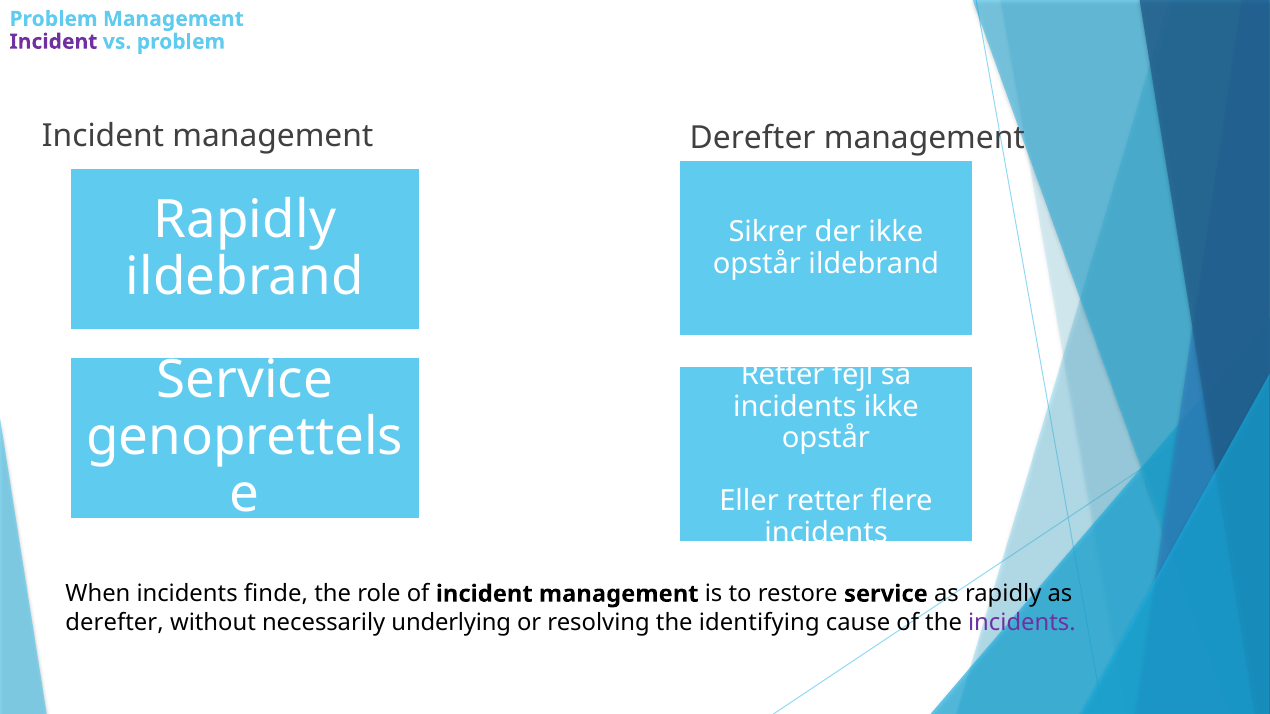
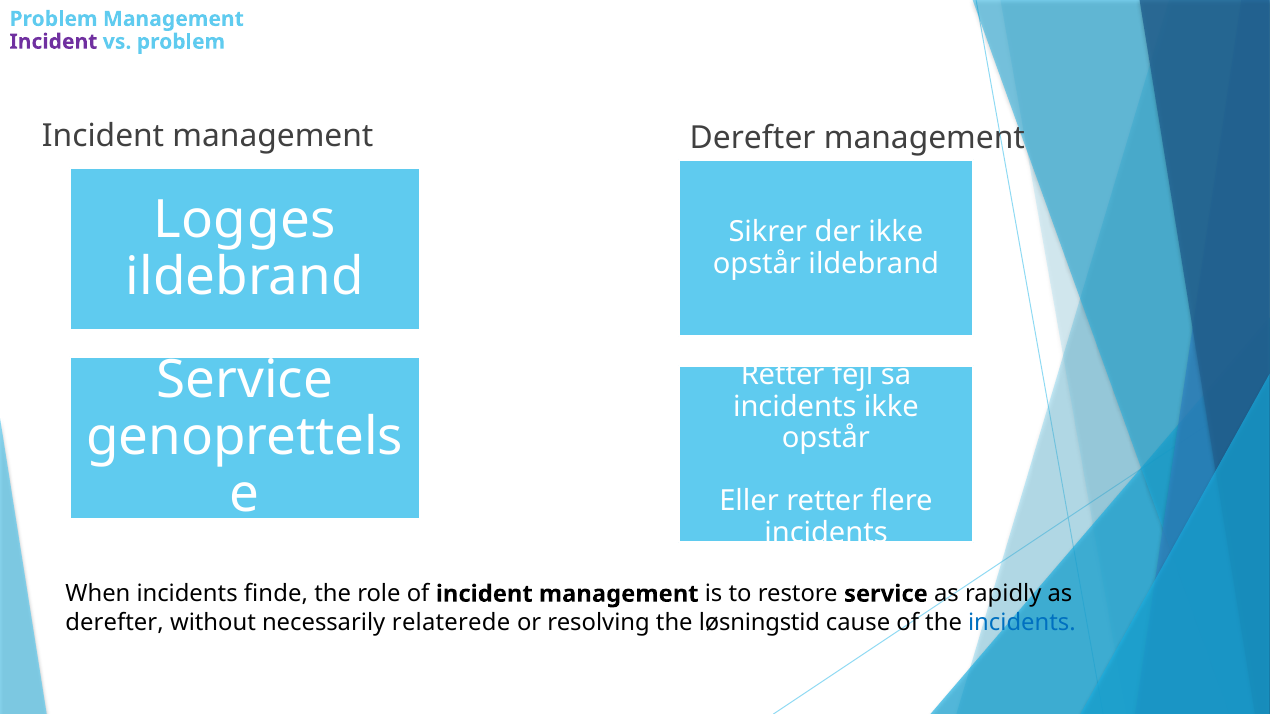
Rapidly at (245, 220): Rapidly -> Logges
underlying: underlying -> relaterede
identifying: identifying -> løsningstid
incidents at (1022, 623) colour: purple -> blue
